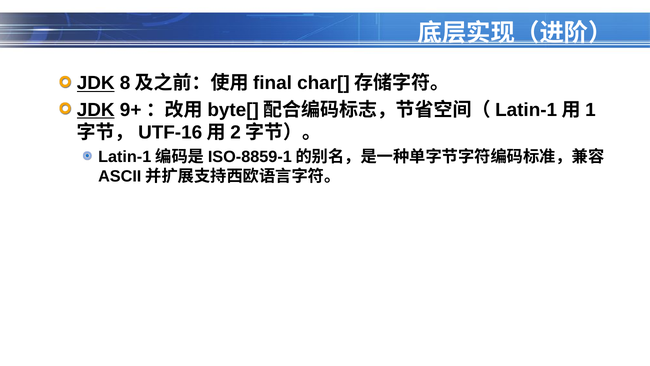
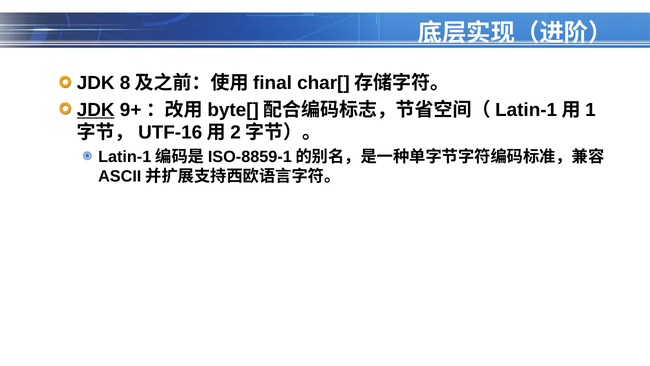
JDK at (96, 83) underline: present -> none
